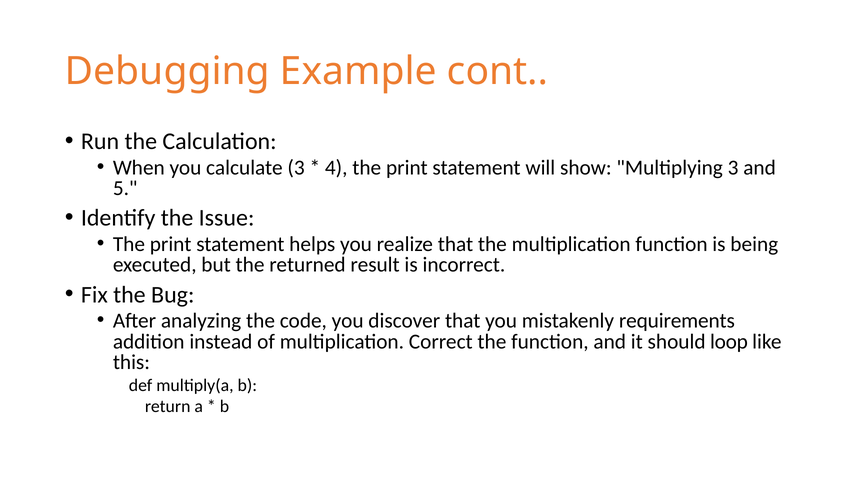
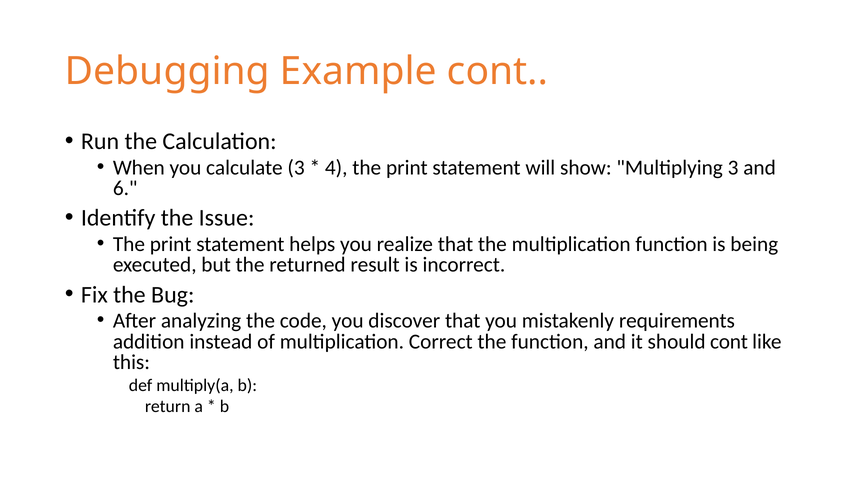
5: 5 -> 6
should loop: loop -> cont
